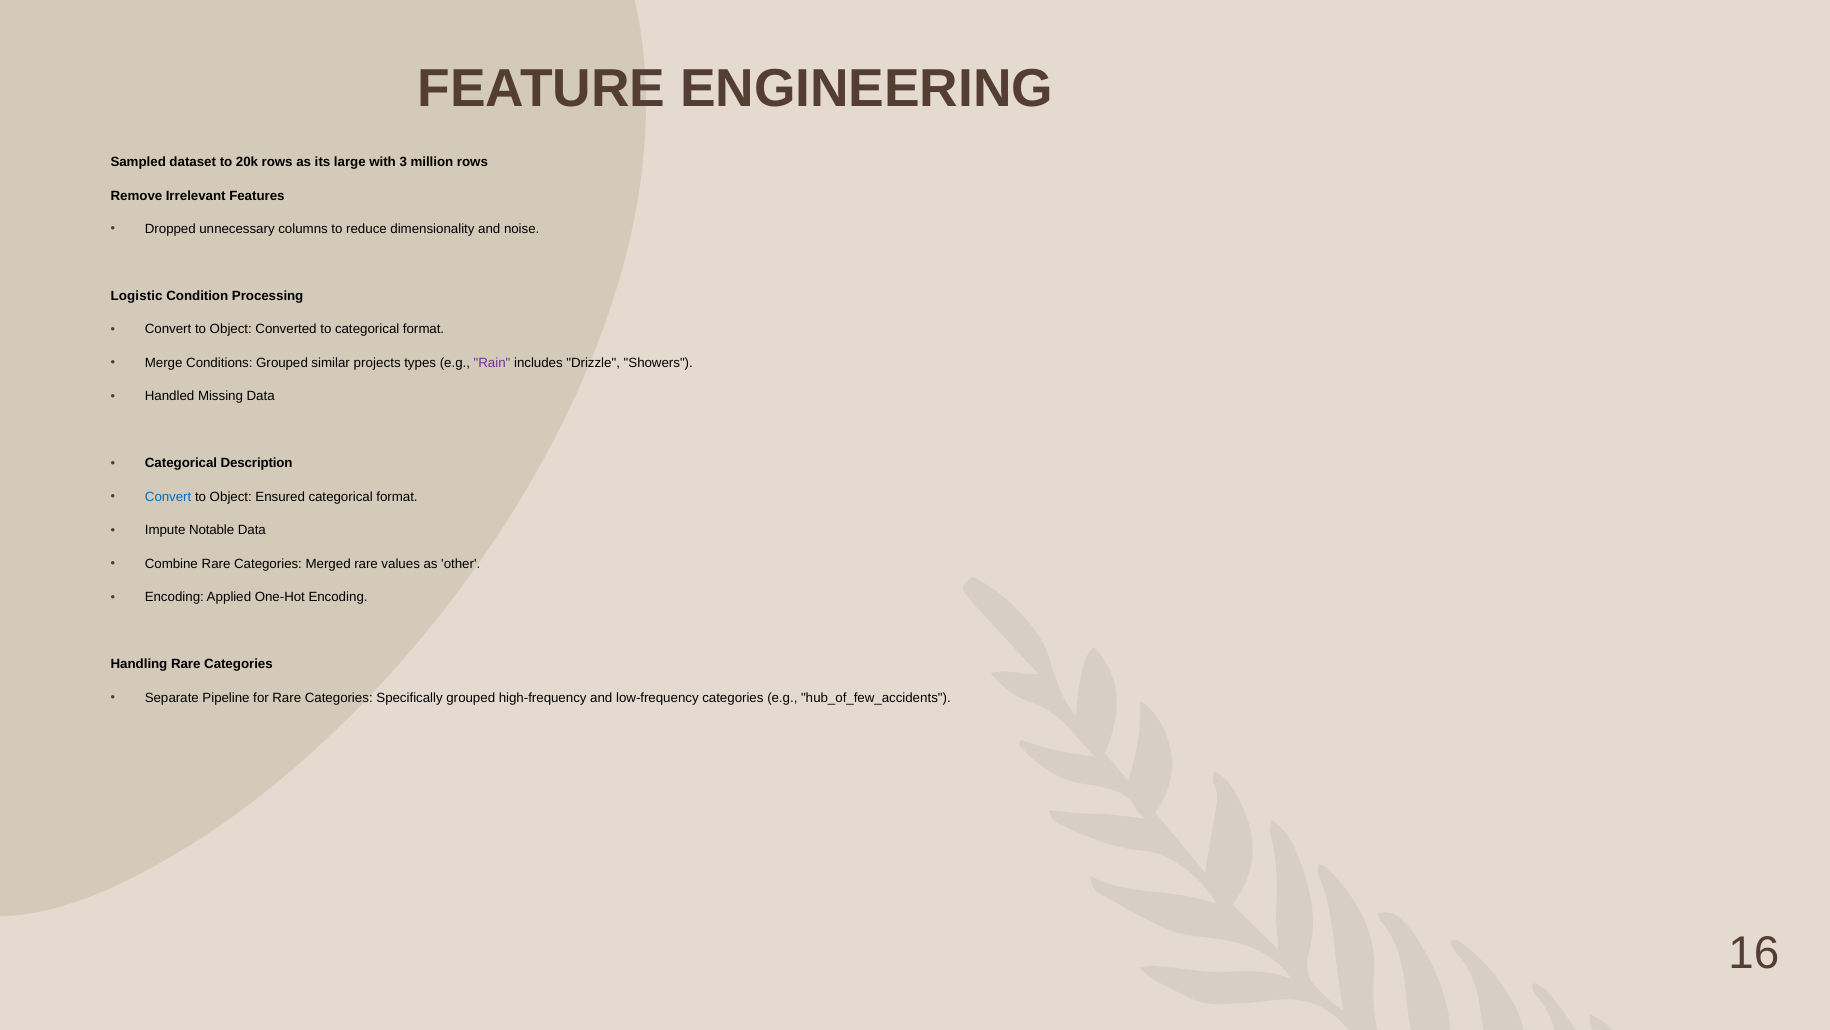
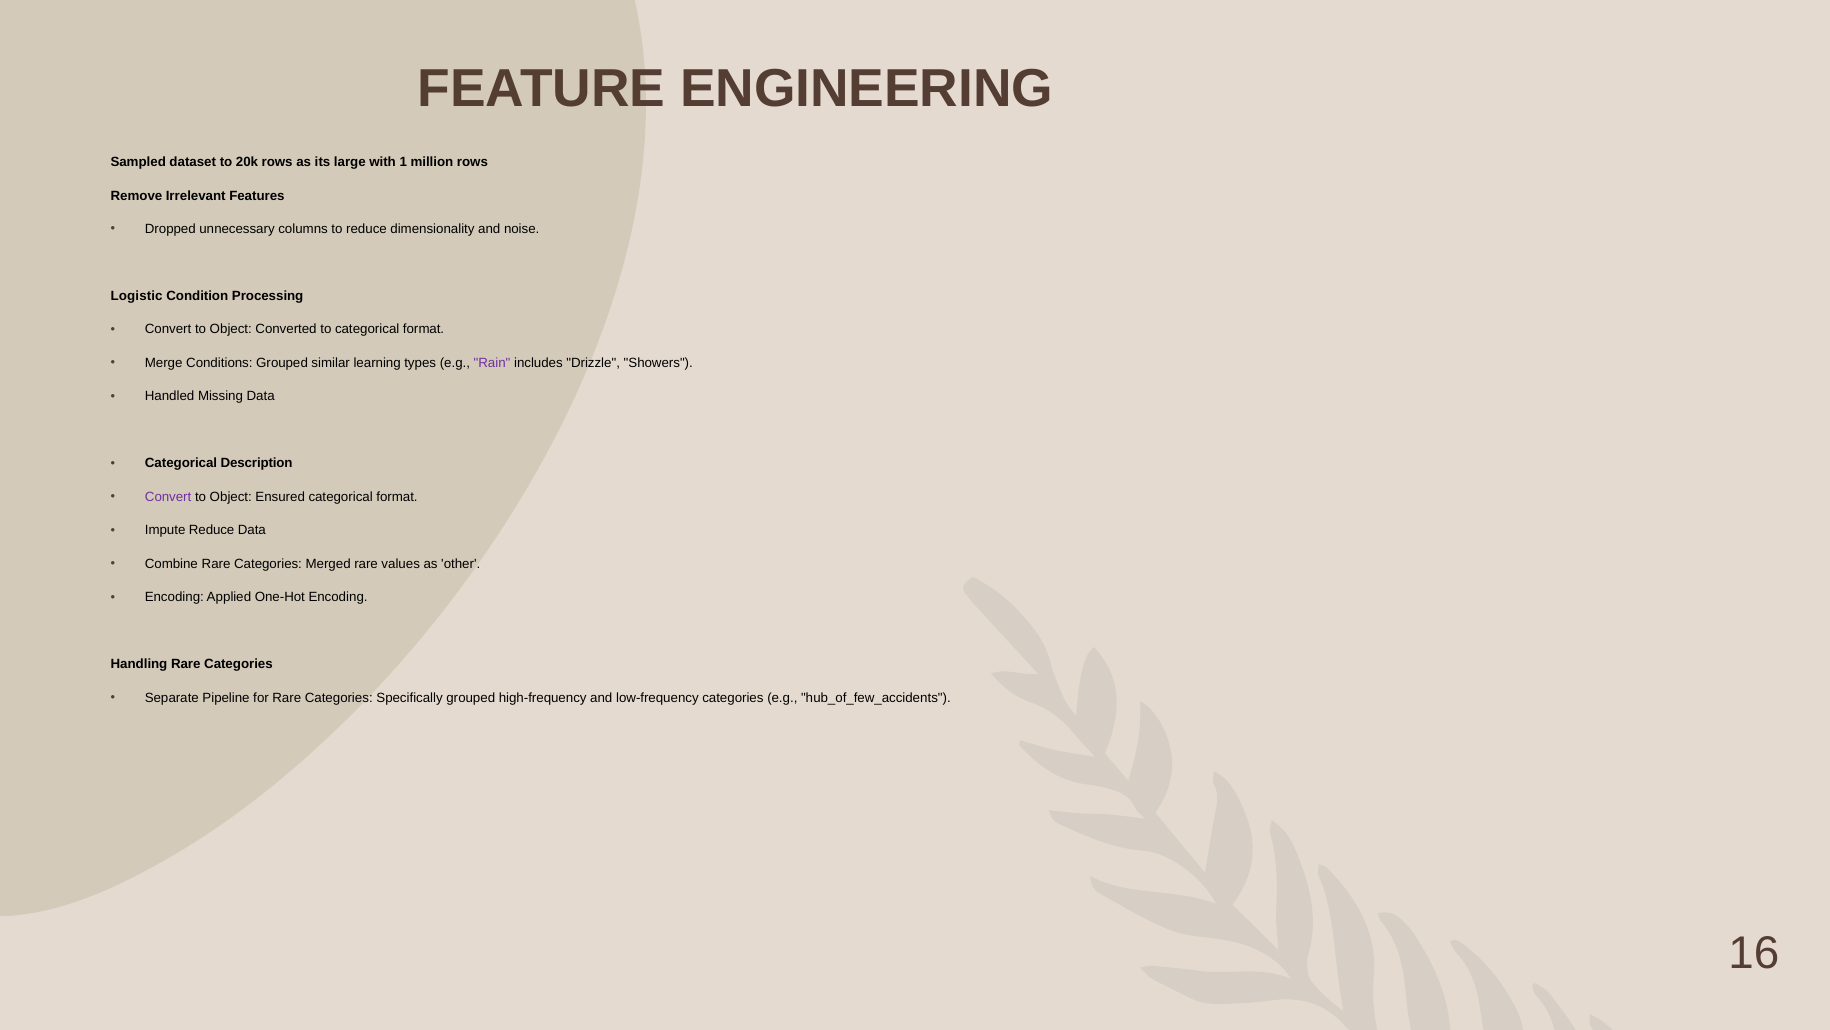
3: 3 -> 1
projects: projects -> learning
Convert at (168, 497) colour: blue -> purple
Impute Notable: Notable -> Reduce
